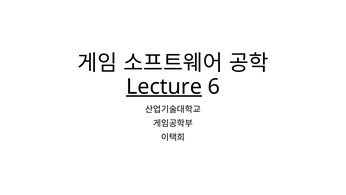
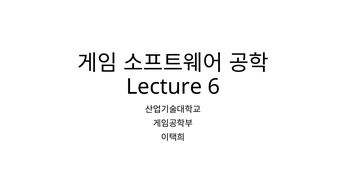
Lecture underline: present -> none
